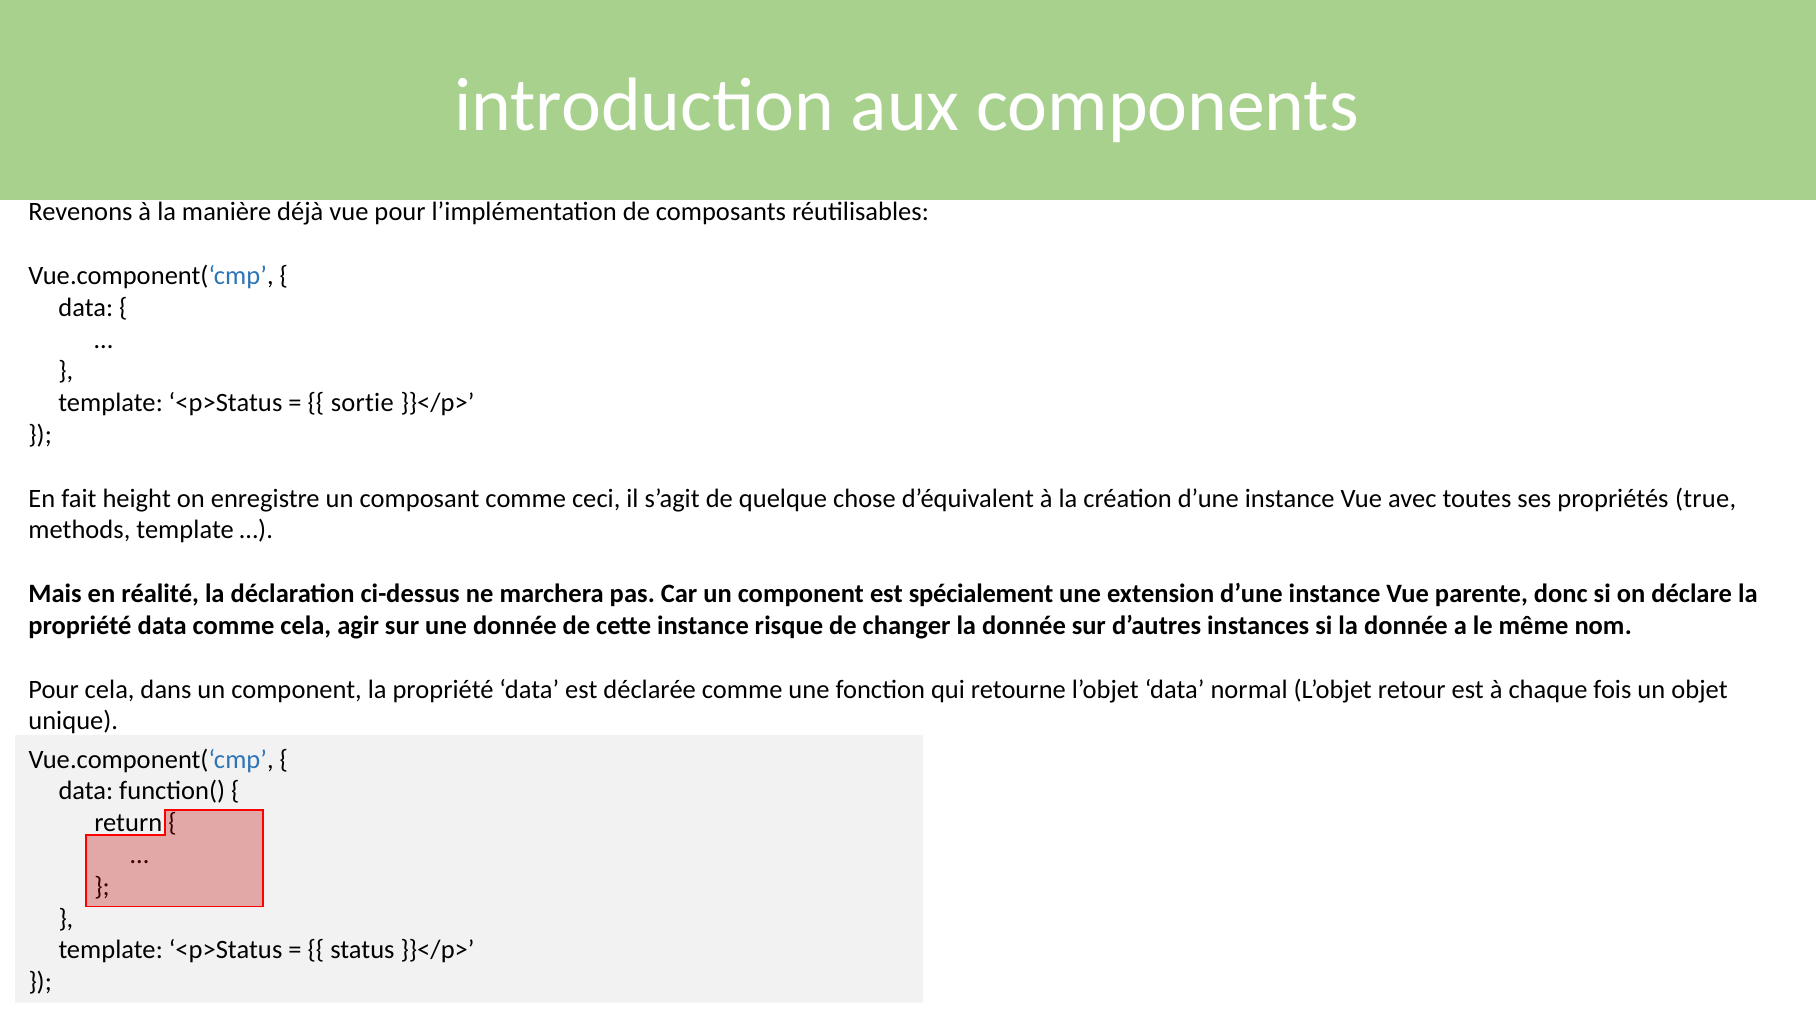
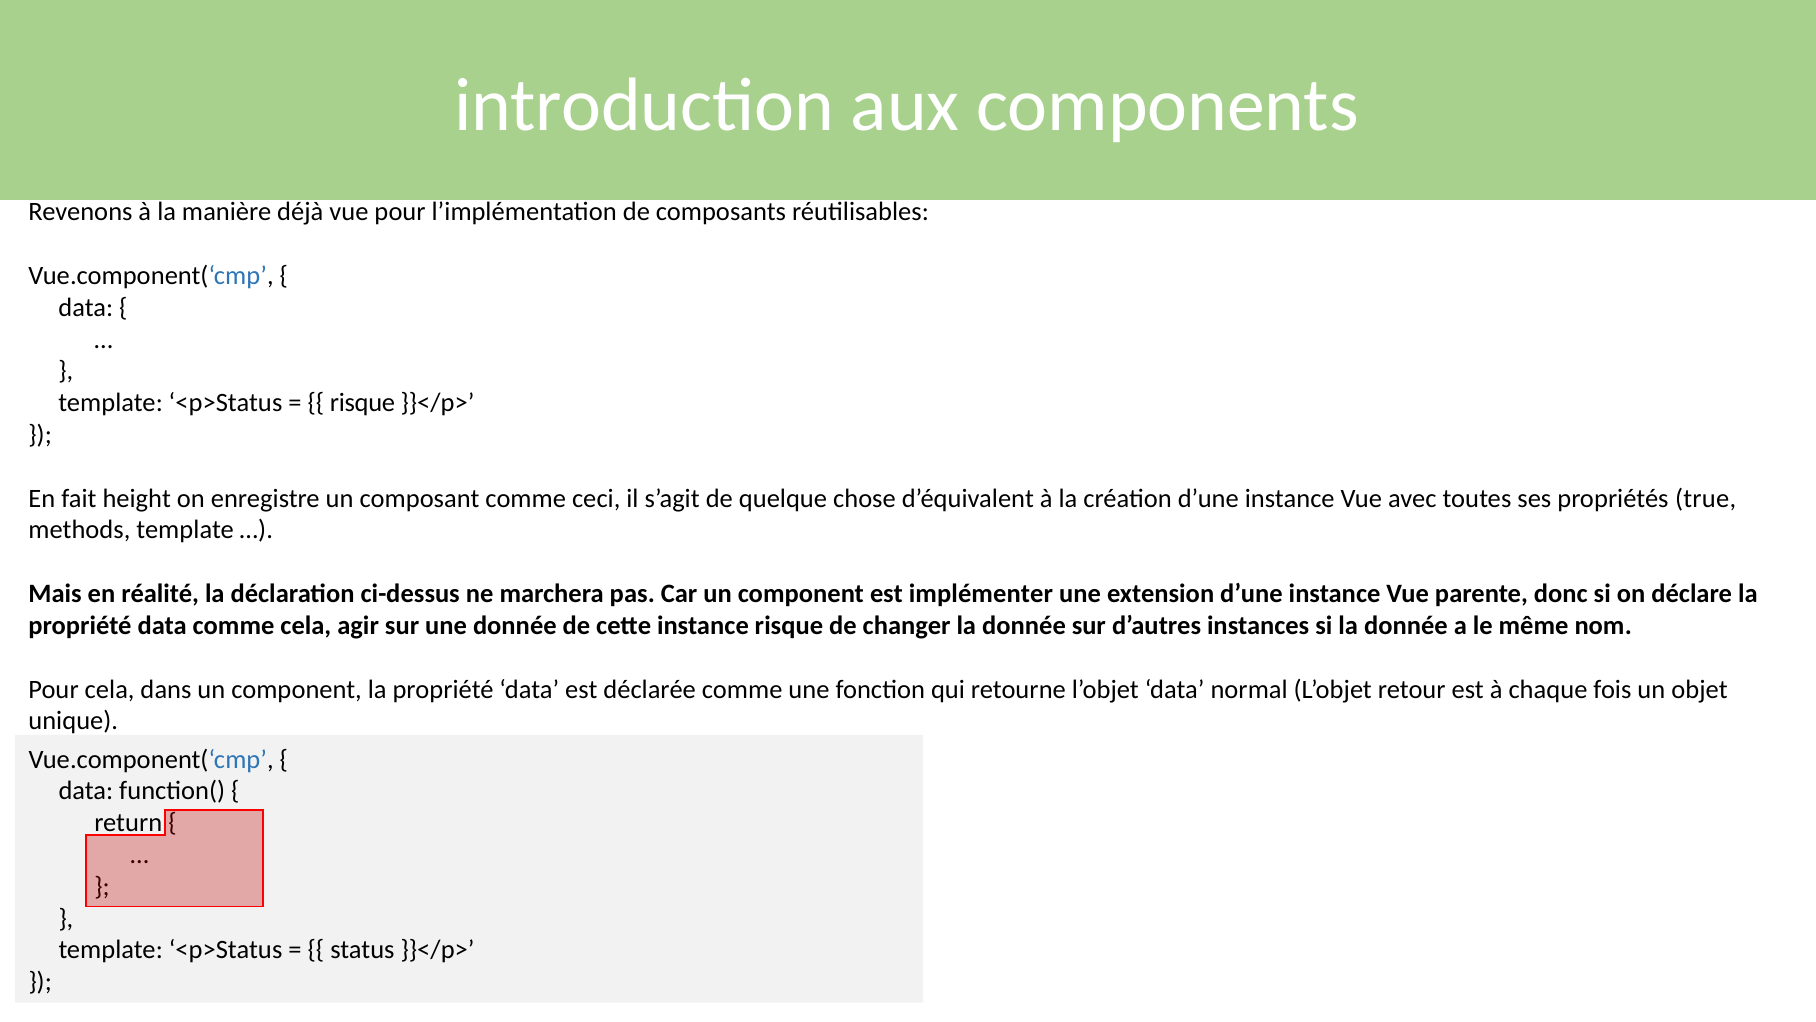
sortie at (362, 403): sortie -> risque
spécialement: spécialement -> implémenter
